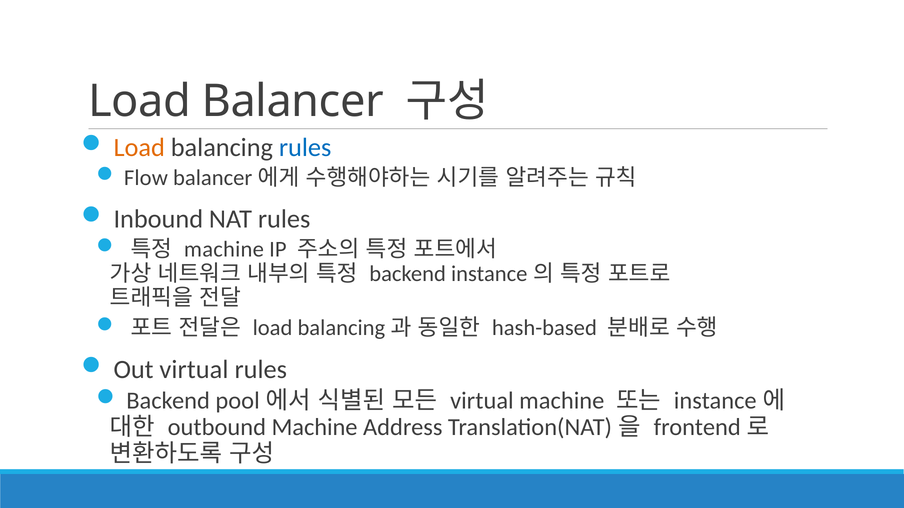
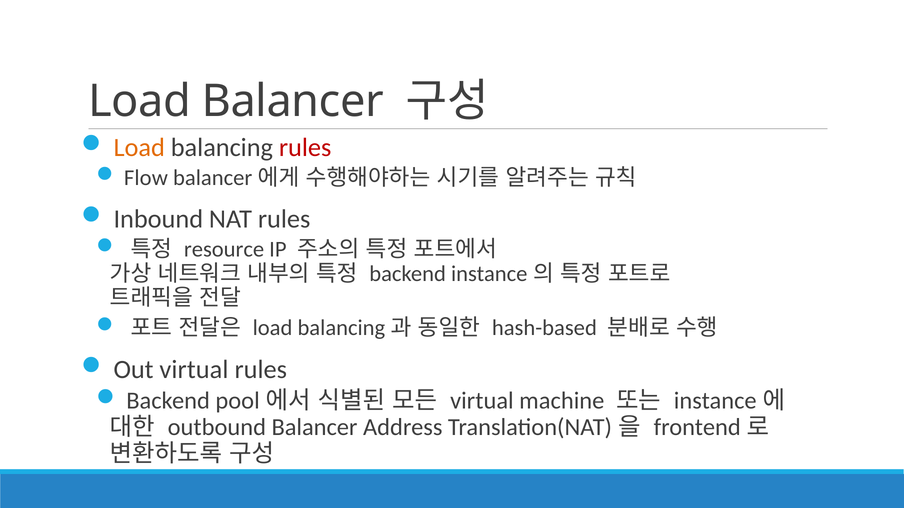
rules at (305, 148) colour: blue -> red
machine at (224, 249): machine -> resource
outbound Machine: Machine -> Balancer
